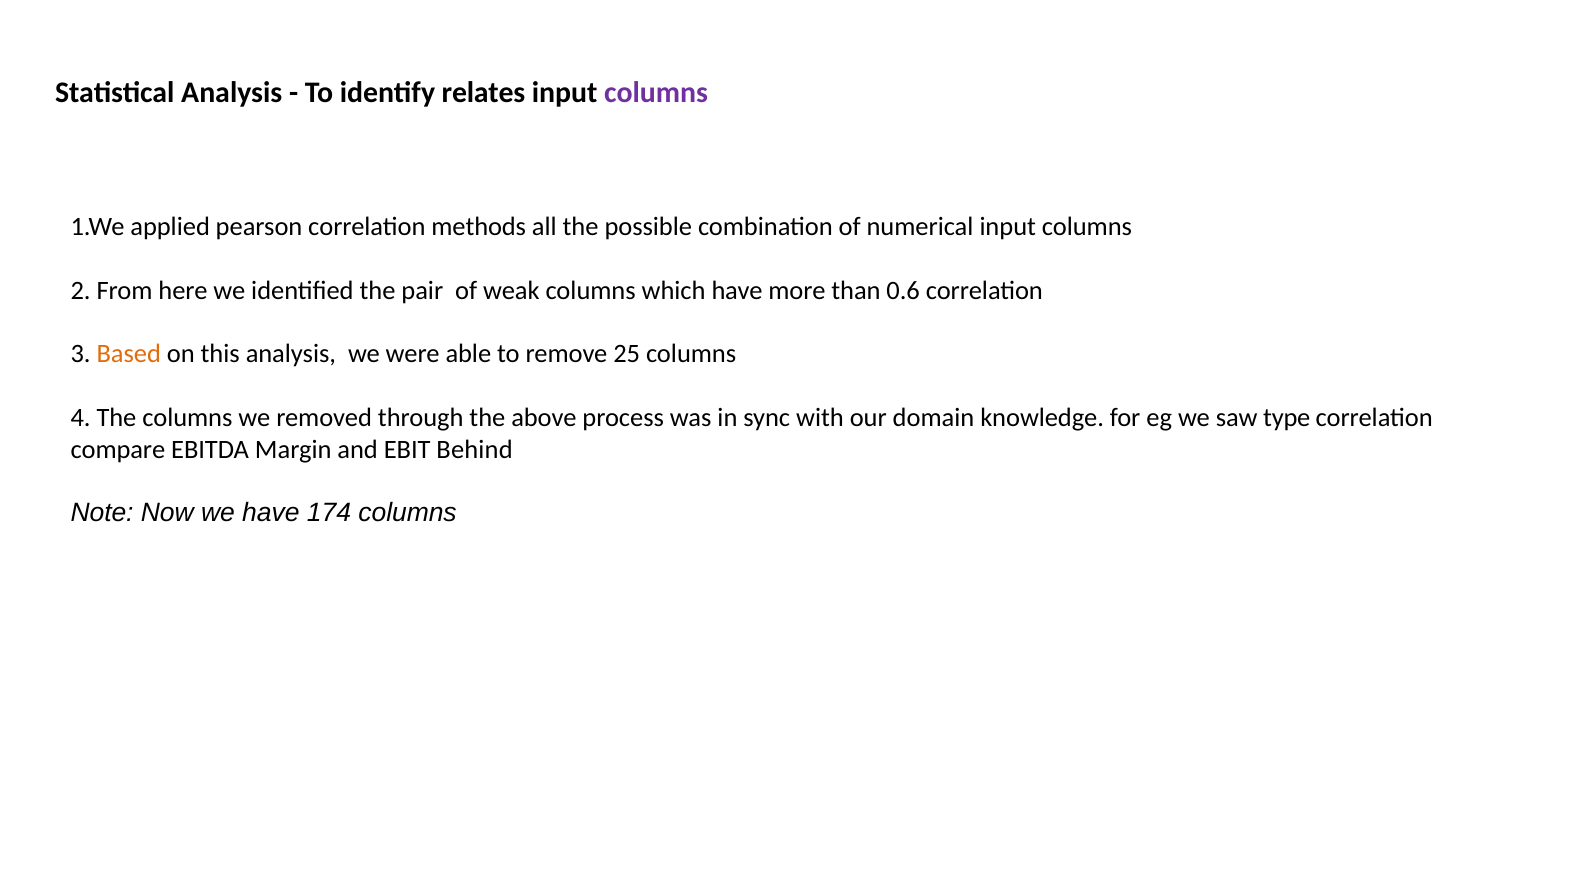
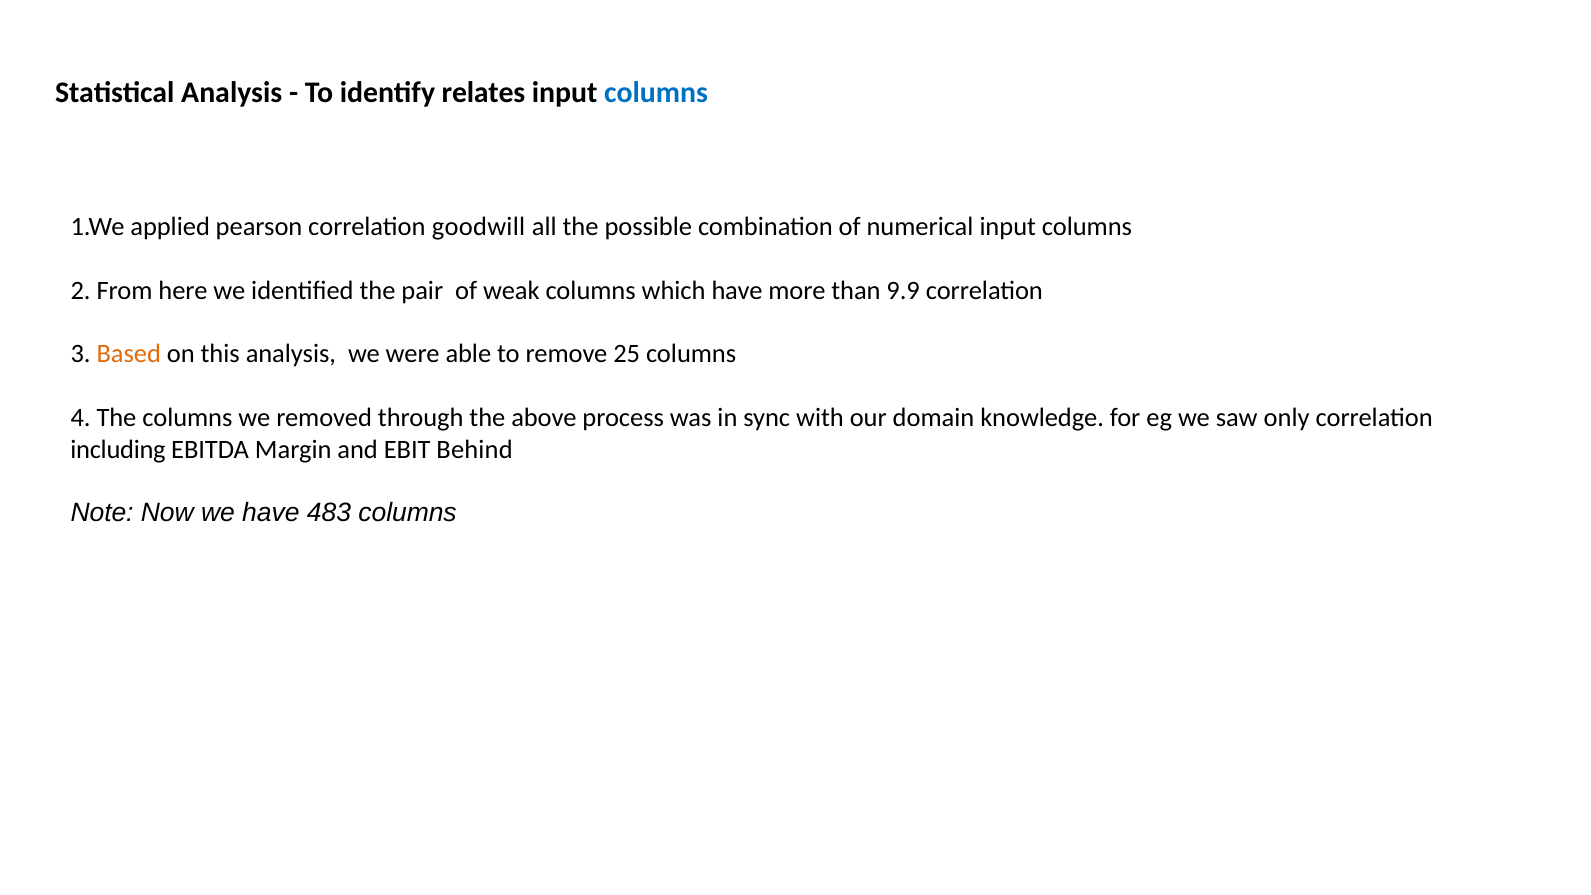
columns at (656, 92) colour: purple -> blue
methods: methods -> goodwill
0.6: 0.6 -> 9.9
type: type -> only
compare: compare -> including
174: 174 -> 483
